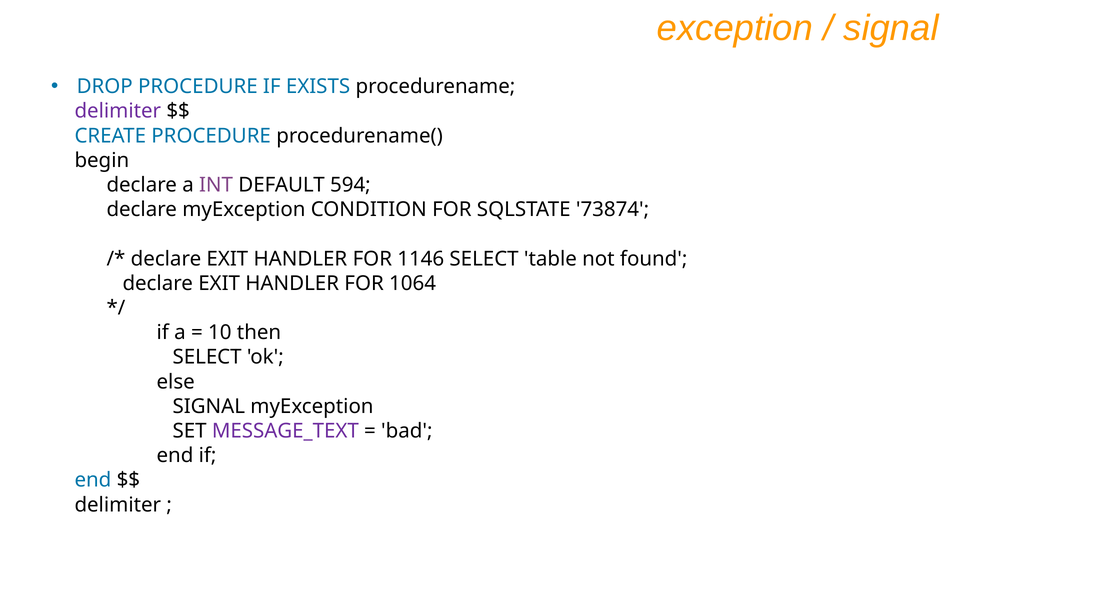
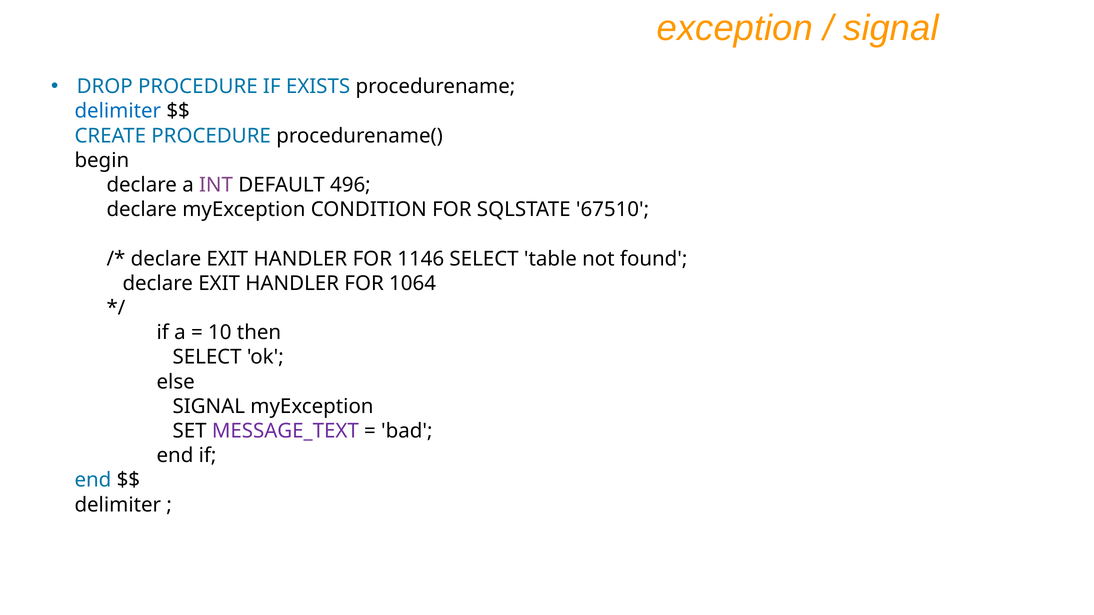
delimiter at (118, 111) colour: purple -> blue
594: 594 -> 496
73874: 73874 -> 67510
